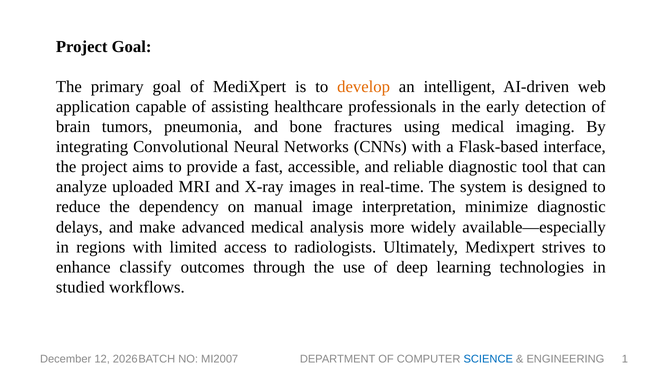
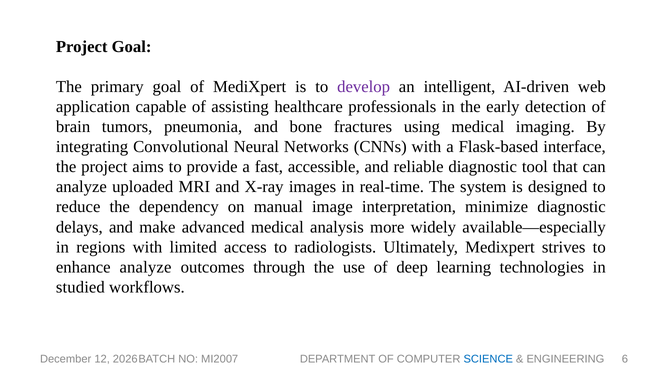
develop colour: orange -> purple
enhance classify: classify -> analyze
1: 1 -> 6
